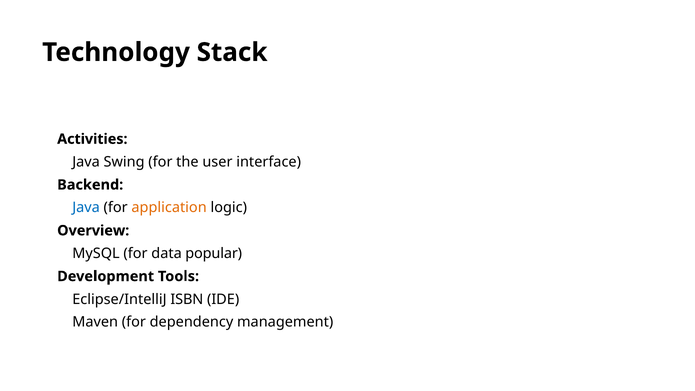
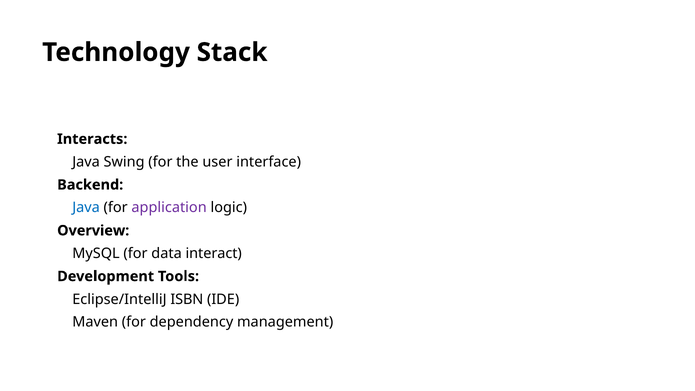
Activities: Activities -> Interacts
application colour: orange -> purple
popular: popular -> interact
